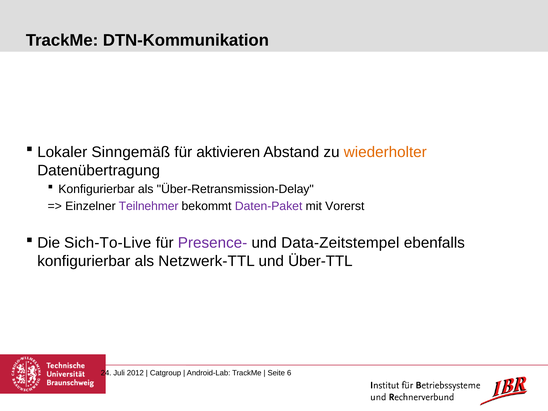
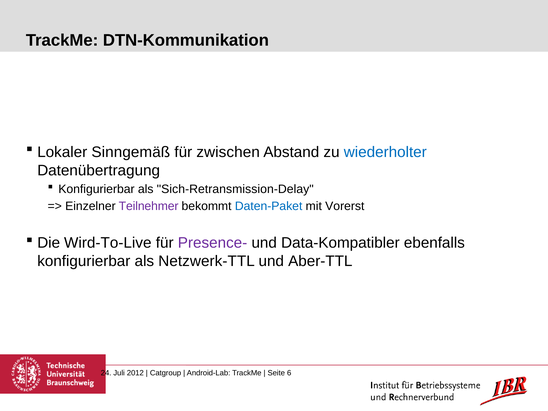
aktivieren: aktivieren -> zwischen
wiederholter colour: orange -> blue
Über-Retransmission-Delay: Über-Retransmission-Delay -> Sich-Retransmission-Delay
Daten-Paket colour: purple -> blue
Sich-To-Live: Sich-To-Live -> Wird-To-Live
Data-Zeitstempel: Data-Zeitstempel -> Data-Kompatibler
Über-TTL: Über-TTL -> Aber-TTL
